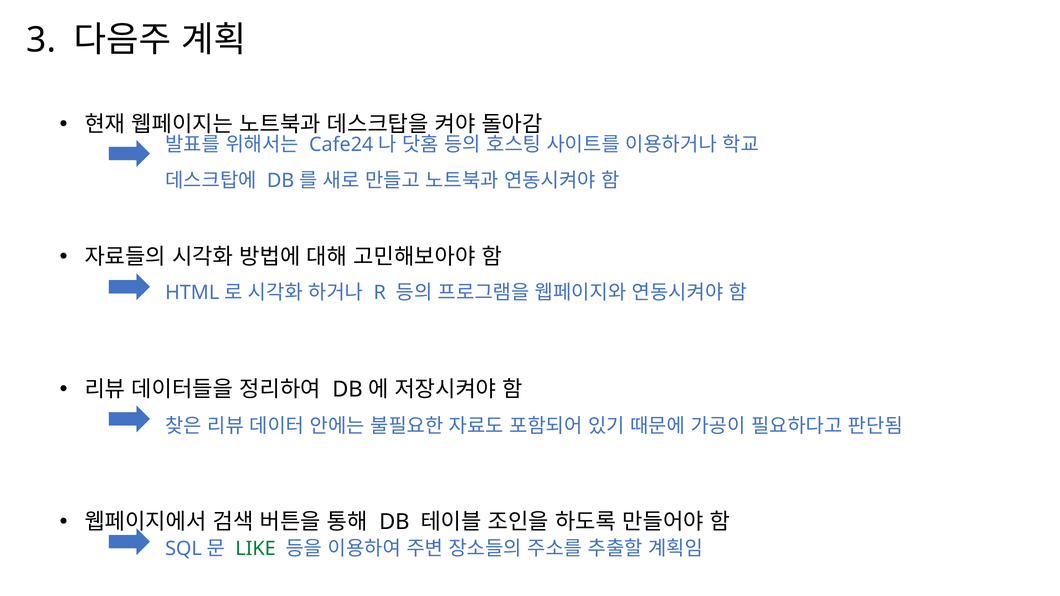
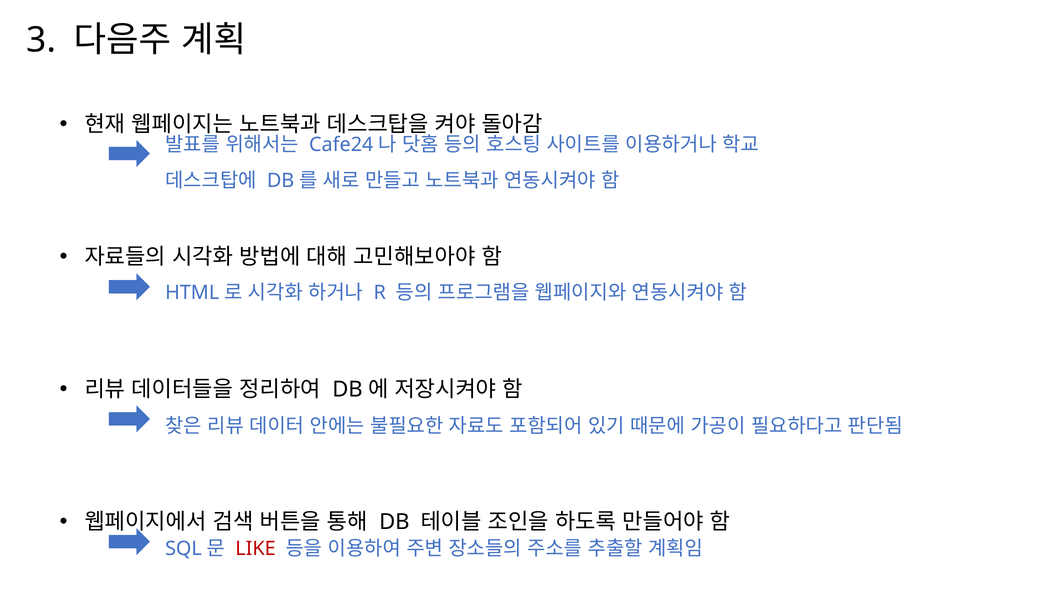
LIKE colour: green -> red
